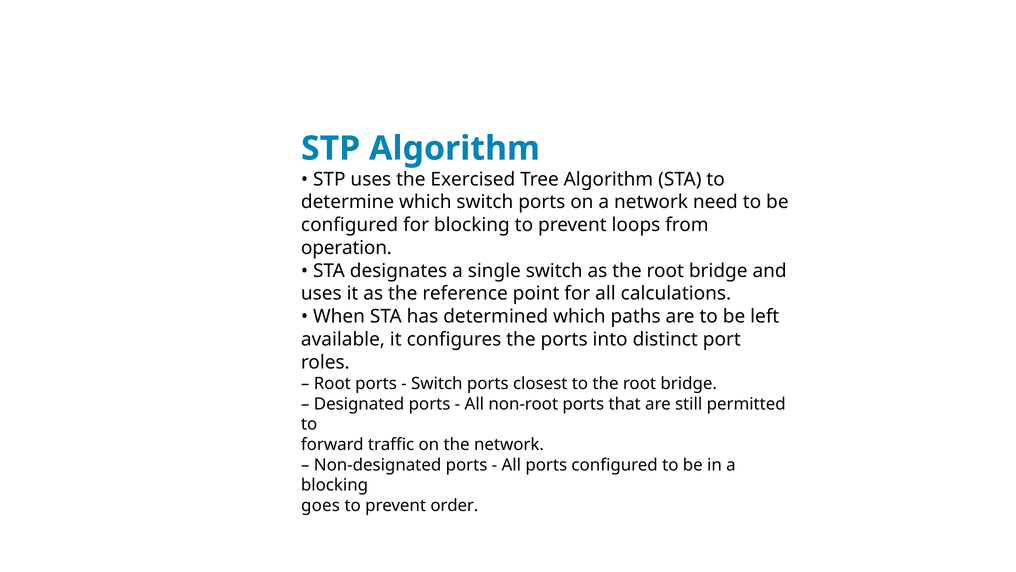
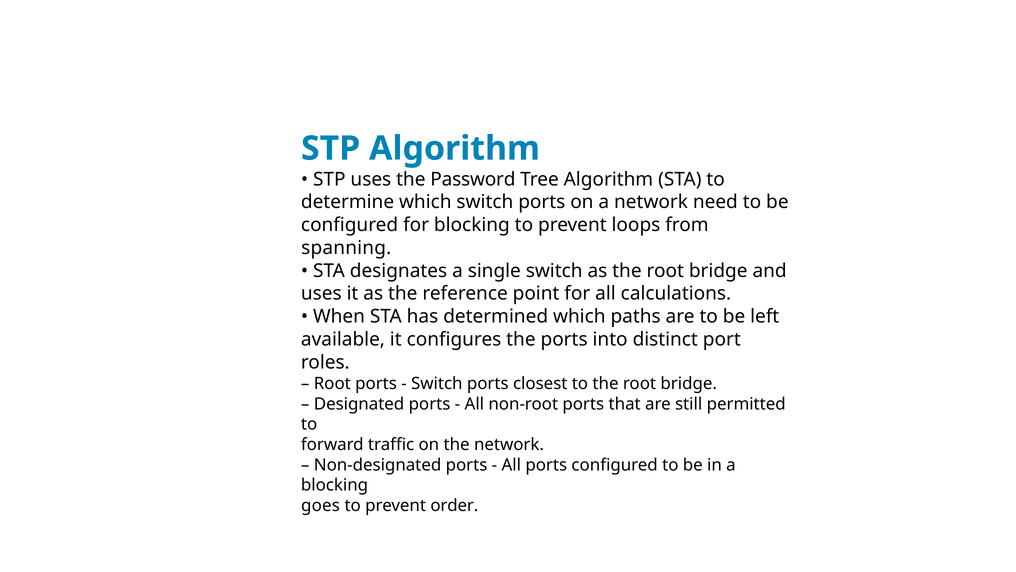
Exercised: Exercised -> Password
operation: operation -> spanning
